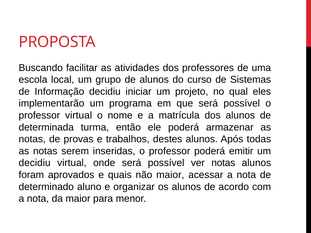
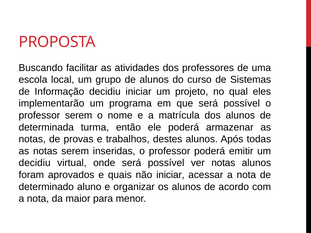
professor virtual: virtual -> serem
não maior: maior -> iniciar
